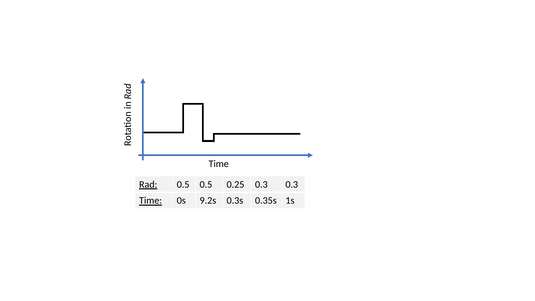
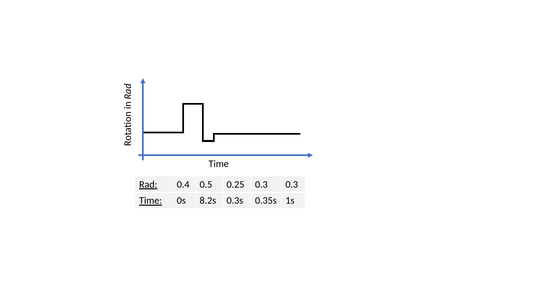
Rad 0.5: 0.5 -> 0.4
9.2s: 9.2s -> 8.2s
